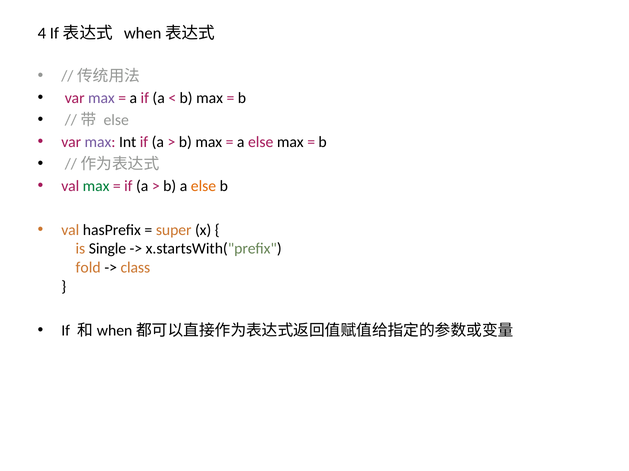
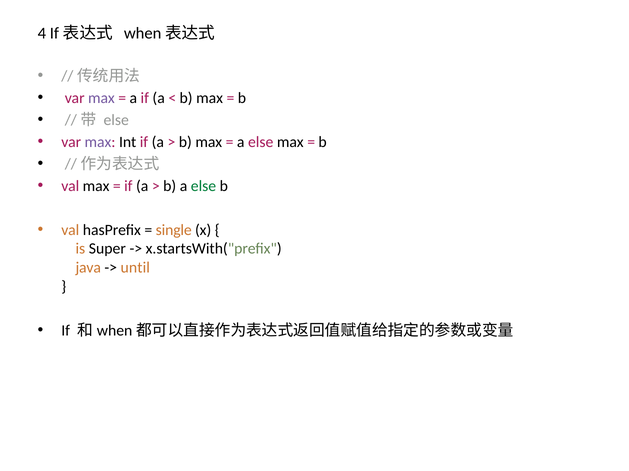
max at (96, 186) colour: green -> black
else at (203, 186) colour: orange -> green
super: super -> single
Single: Single -> Super
fold: fold -> java
class: class -> until
